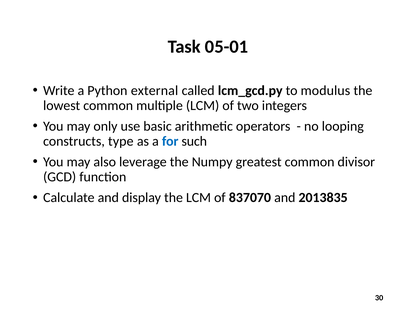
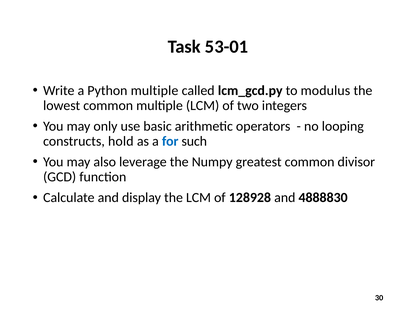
05-01: 05-01 -> 53-01
Python external: external -> multiple
type: type -> hold
837070: 837070 -> 128928
2013835: 2013835 -> 4888830
